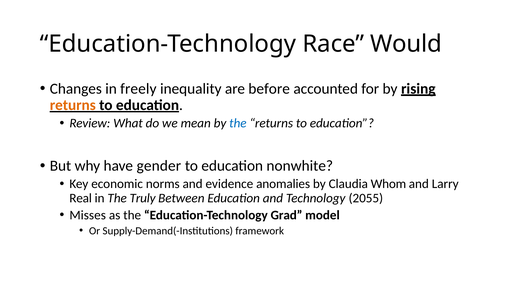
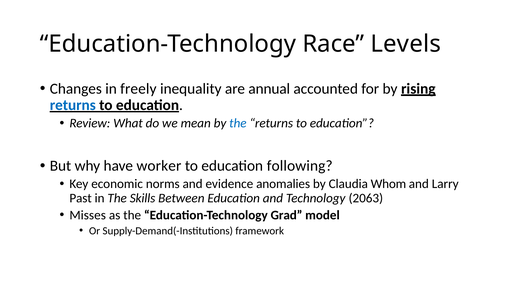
Would: Would -> Levels
before: before -> annual
returns at (73, 105) colour: orange -> blue
gender: gender -> worker
nonwhite: nonwhite -> following
Real: Real -> Past
Truly: Truly -> Skills
2055: 2055 -> 2063
